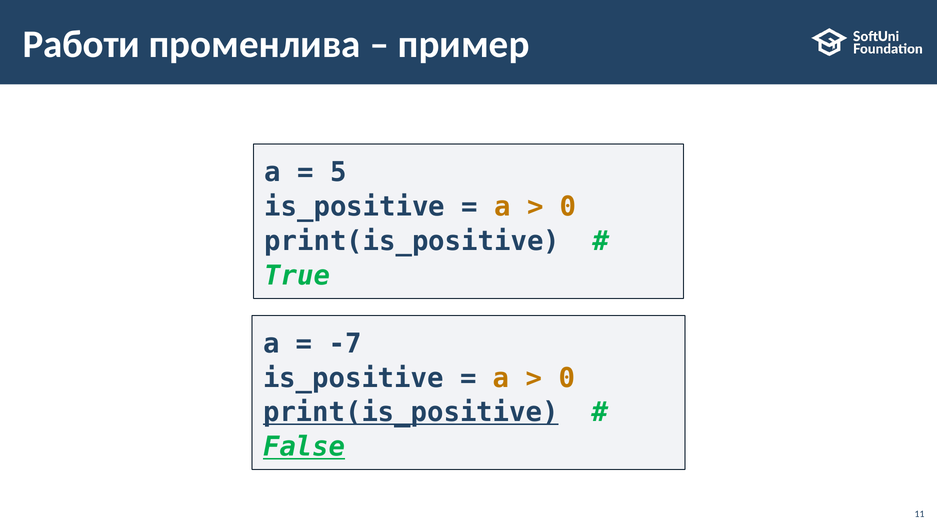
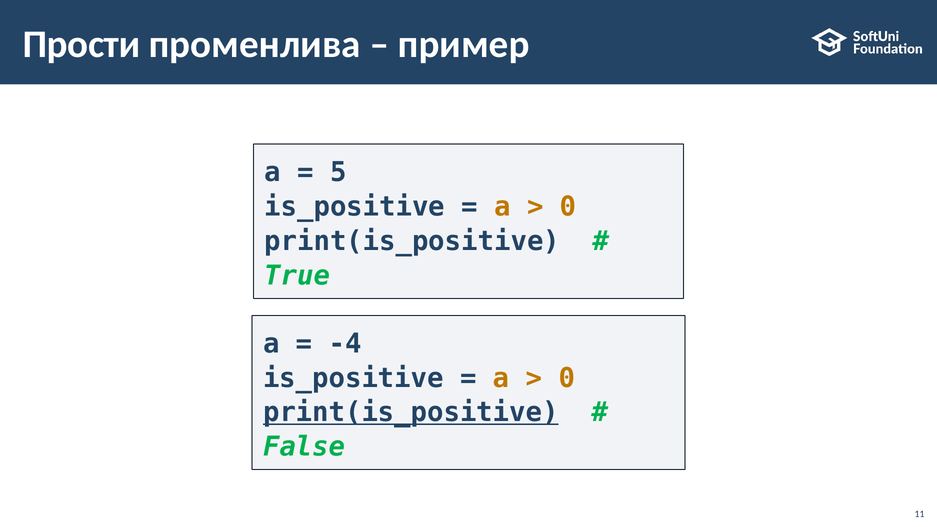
Работи: Работи -> Прости
-7: -7 -> -4
False underline: present -> none
